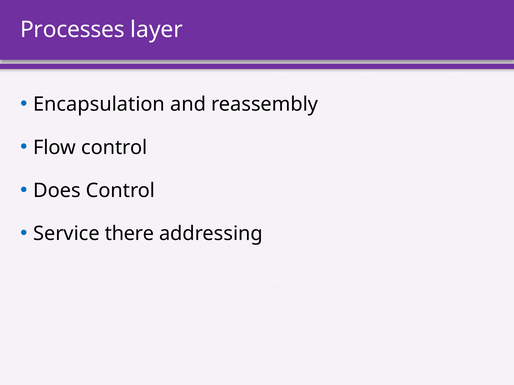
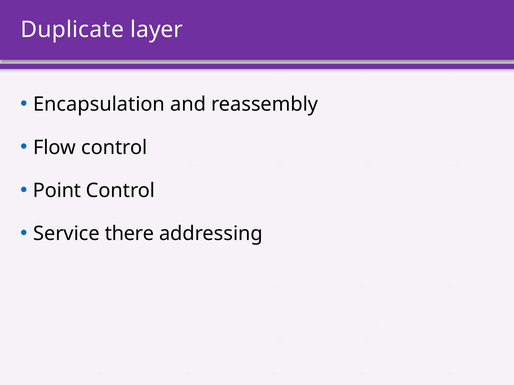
Processes: Processes -> Duplicate
Does: Does -> Point
